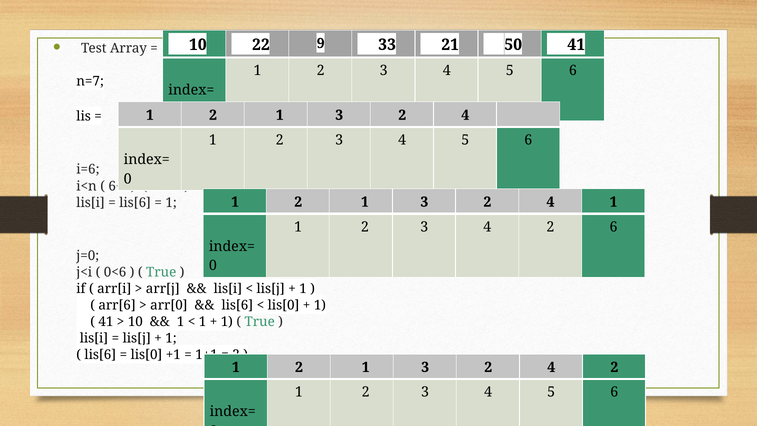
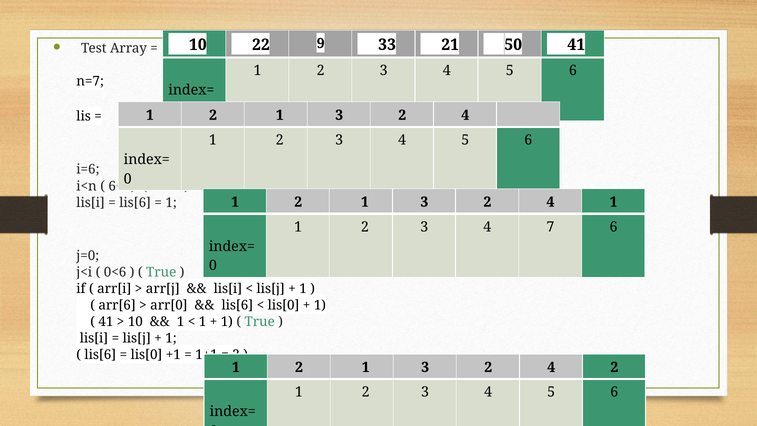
3 4 2: 2 -> 7
